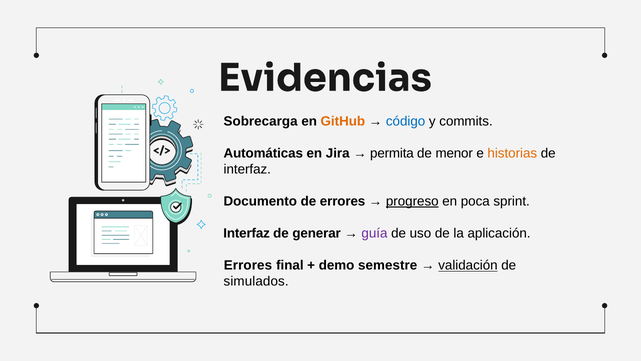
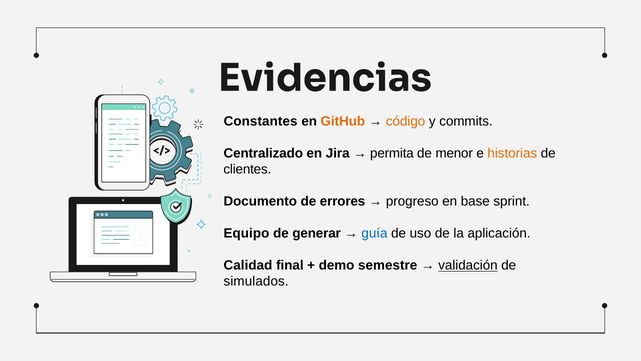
Sobrecarga: Sobrecarga -> Constantes
código colour: blue -> orange
Automáticas: Automáticas -> Centralizado
interfaz at (247, 169): interfaz -> clientes
progreso underline: present -> none
poca: poca -> base
Interfaz at (247, 233): Interfaz -> Equipo
guía colour: purple -> blue
Errores at (248, 265): Errores -> Calidad
